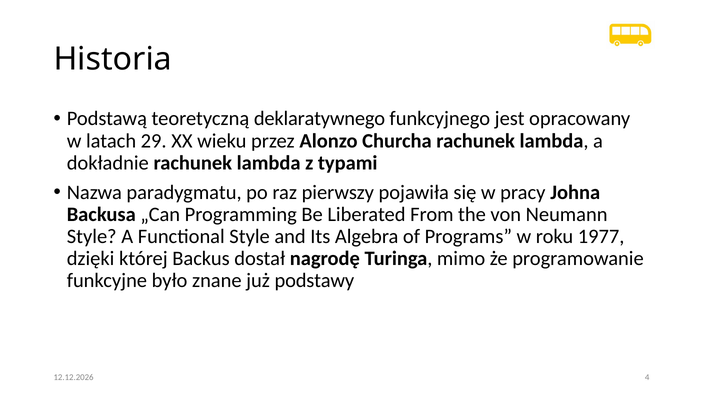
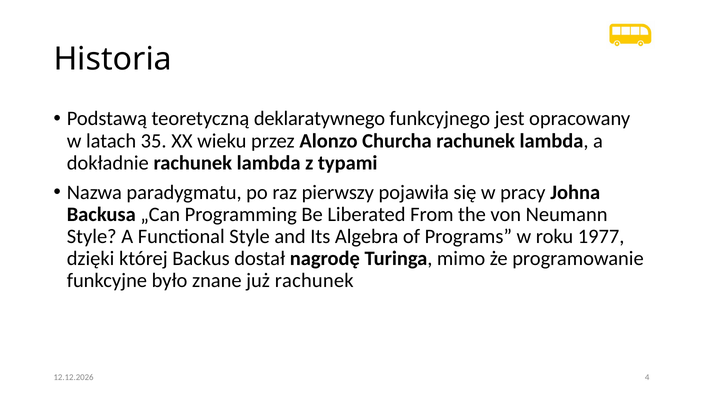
29: 29 -> 35
już podstawy: podstawy -> rachunek
